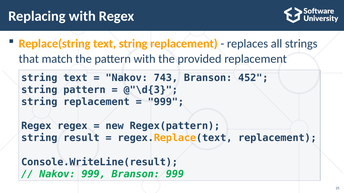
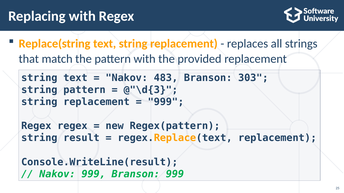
743: 743 -> 483
452: 452 -> 303
